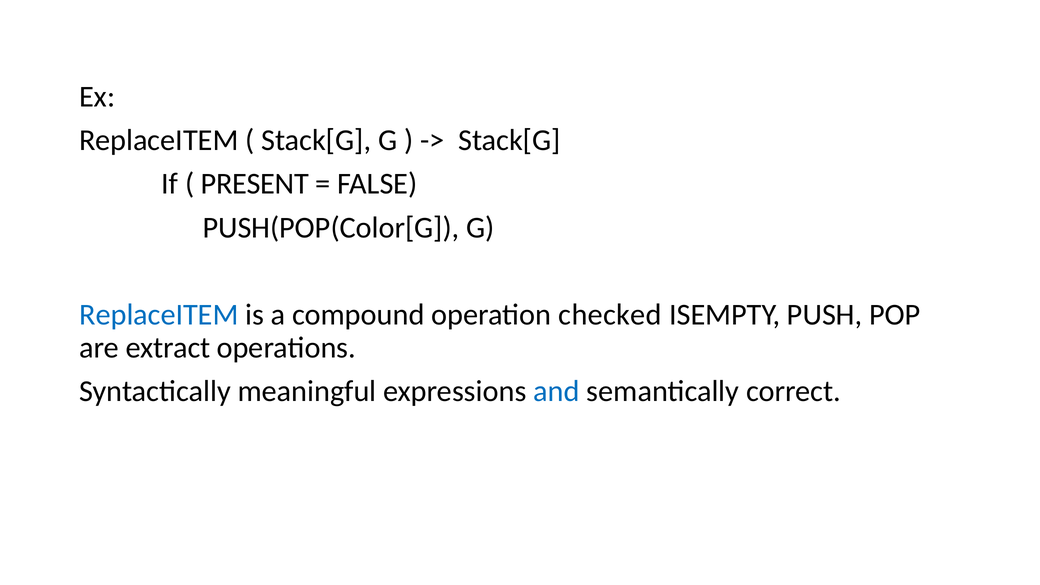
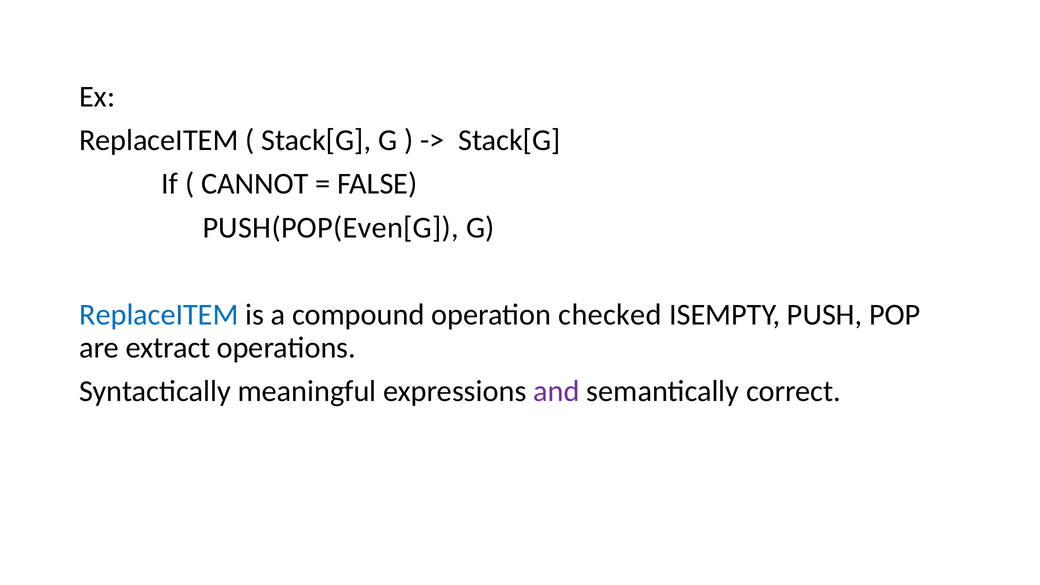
PRESENT: PRESENT -> CANNOT
PUSH(POP(Color[G: PUSH(POP(Color[G -> PUSH(POP(Even[G
and colour: blue -> purple
